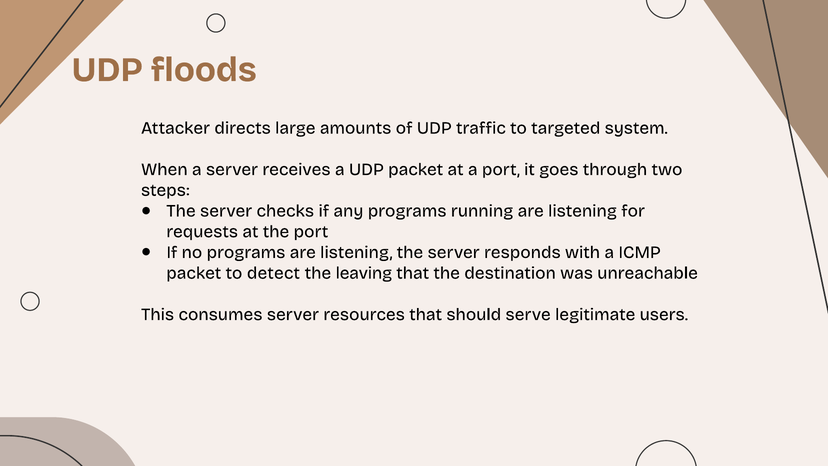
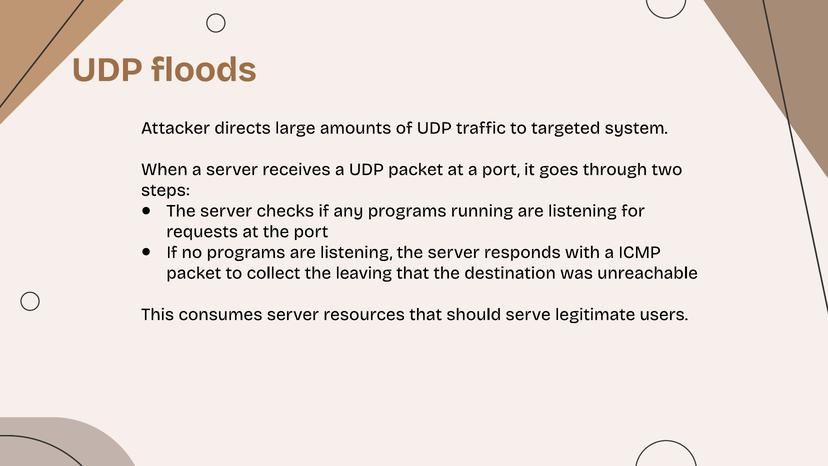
detect: detect -> collect
